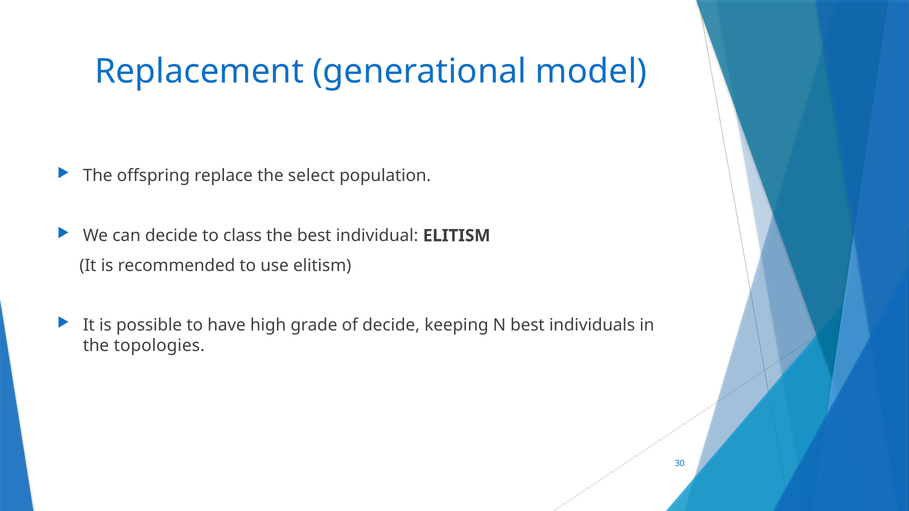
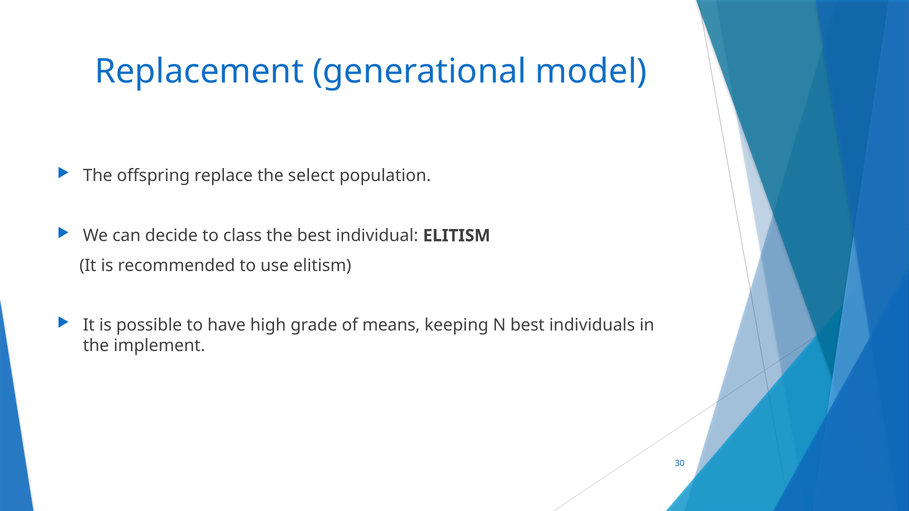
of decide: decide -> means
topologies: topologies -> implement
